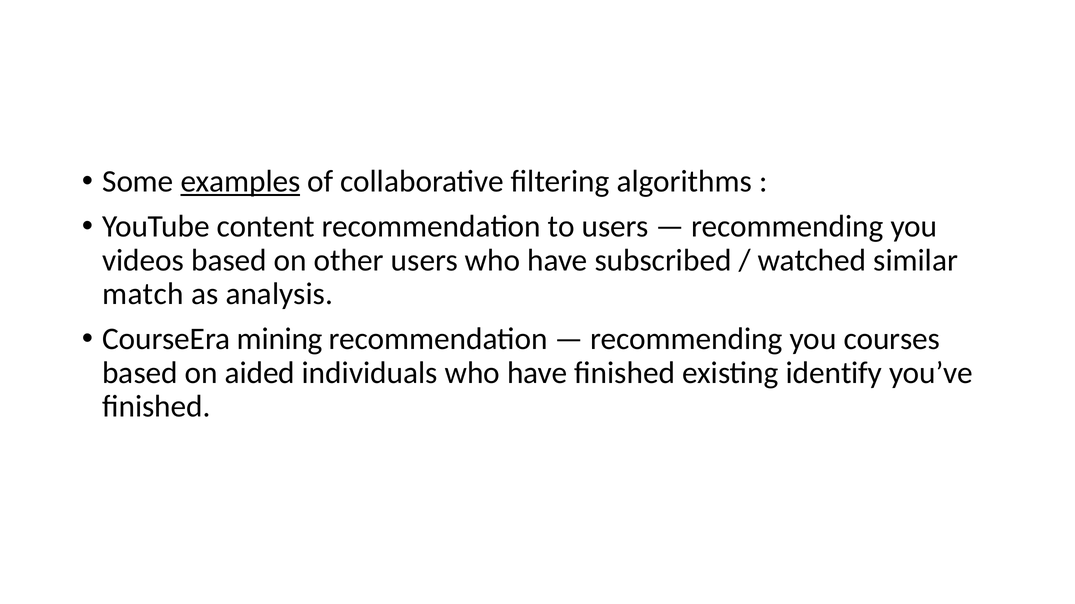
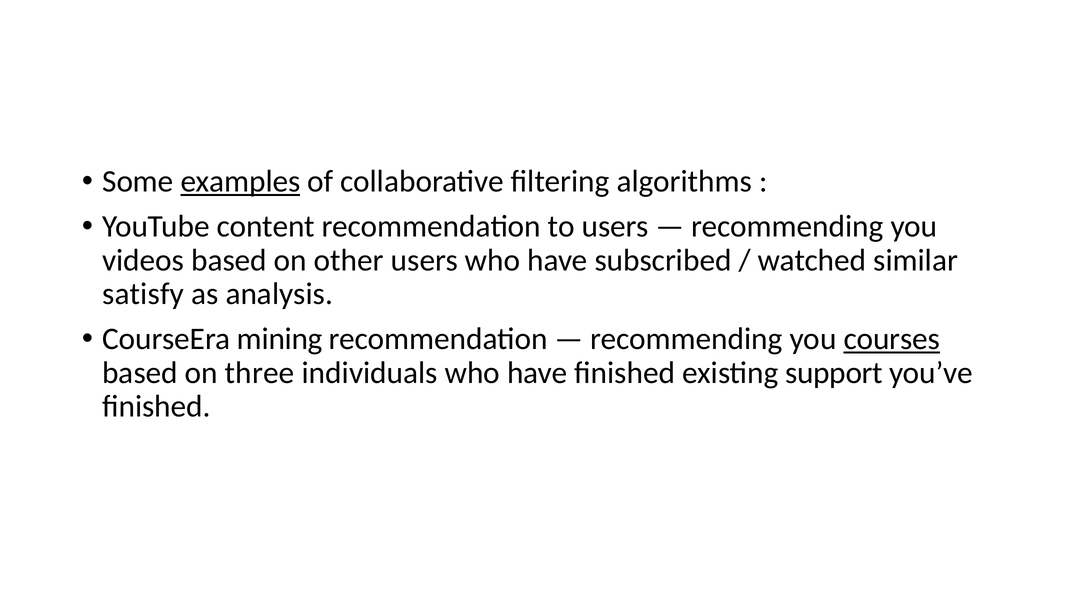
match: match -> satisfy
courses underline: none -> present
aided: aided -> three
identify: identify -> support
